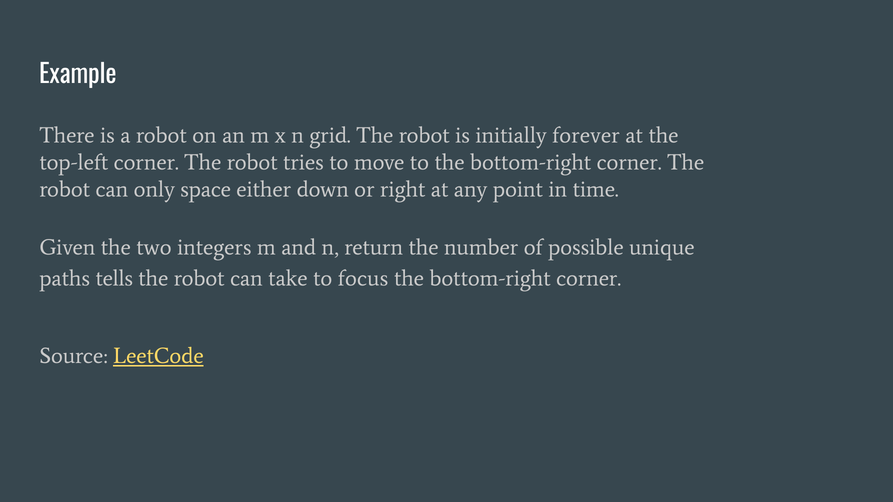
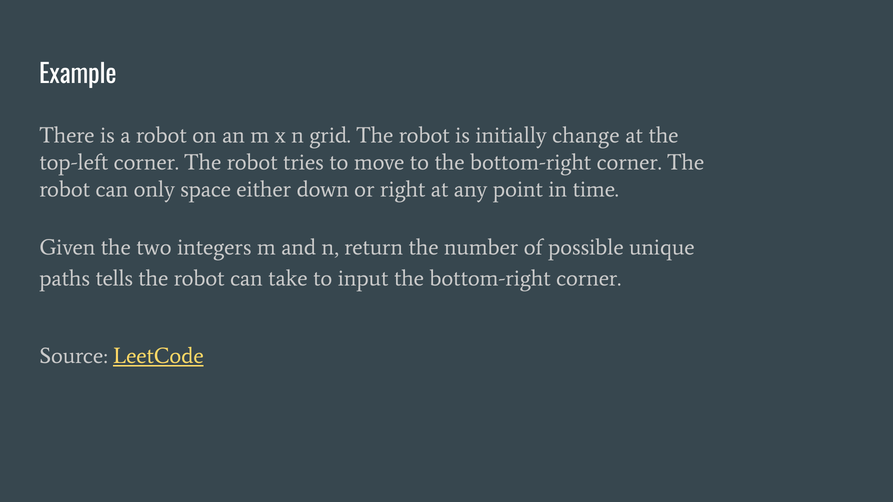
forever: forever -> change
focus: focus -> input
